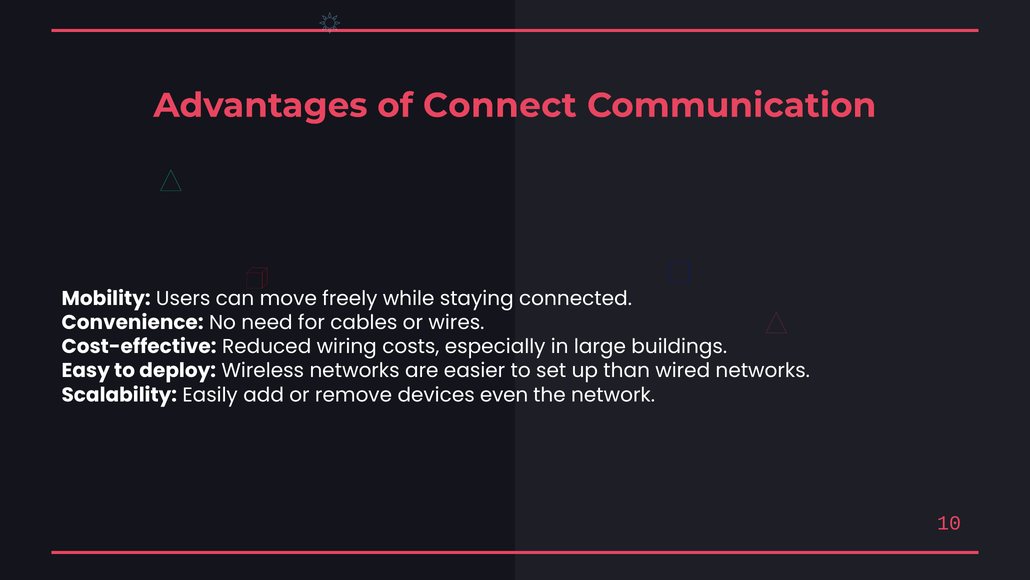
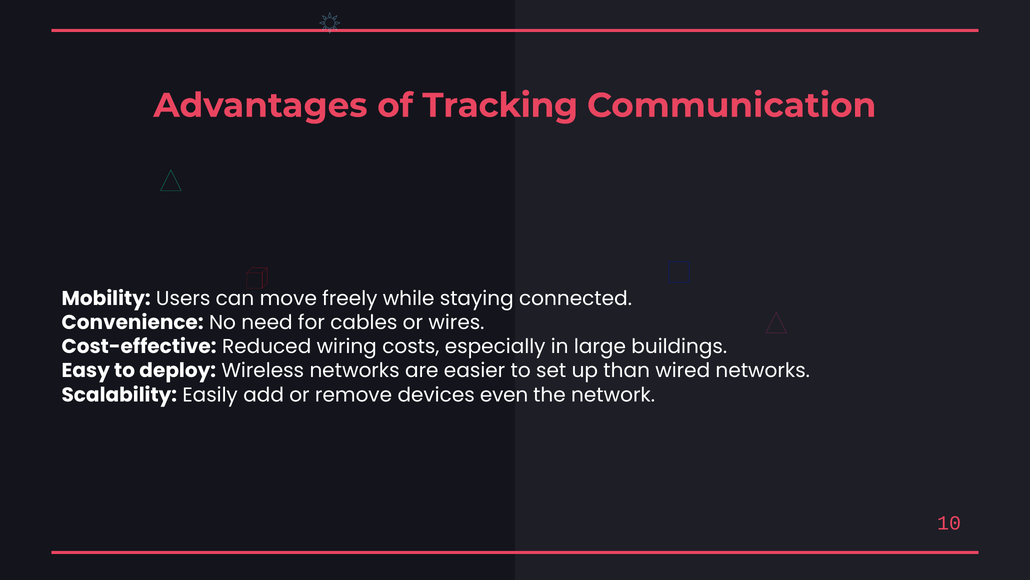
Connect: Connect -> Tracking
